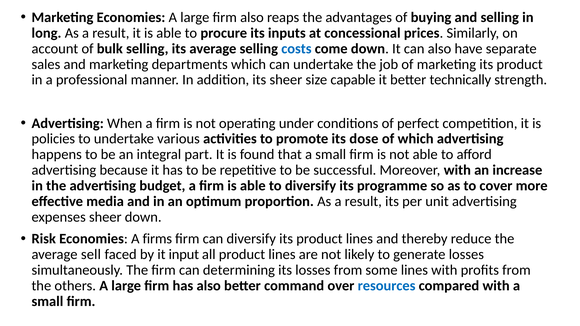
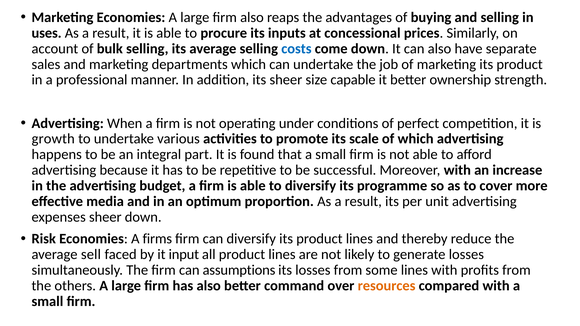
long: long -> uses
technically: technically -> ownership
policies: policies -> growth
dose: dose -> scale
determining: determining -> assumptions
resources colour: blue -> orange
